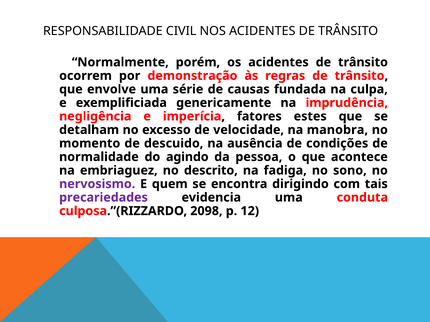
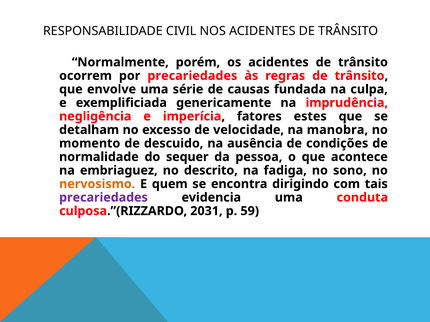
por demonstração: demonstração -> precariedades
agindo: agindo -> sequer
nervosismo colour: purple -> orange
2098: 2098 -> 2031
12: 12 -> 59
